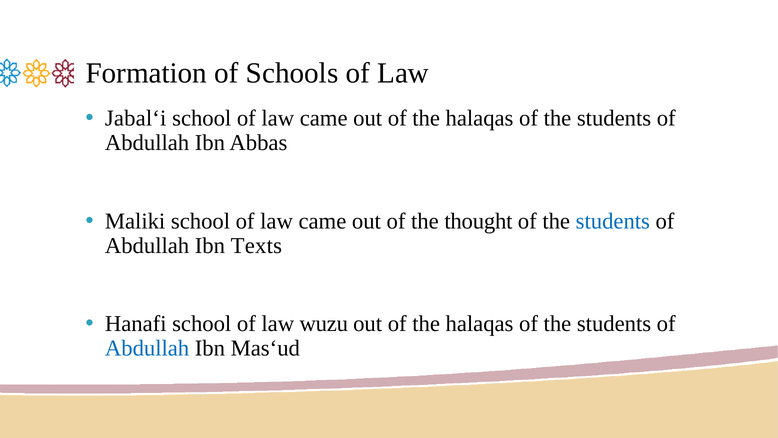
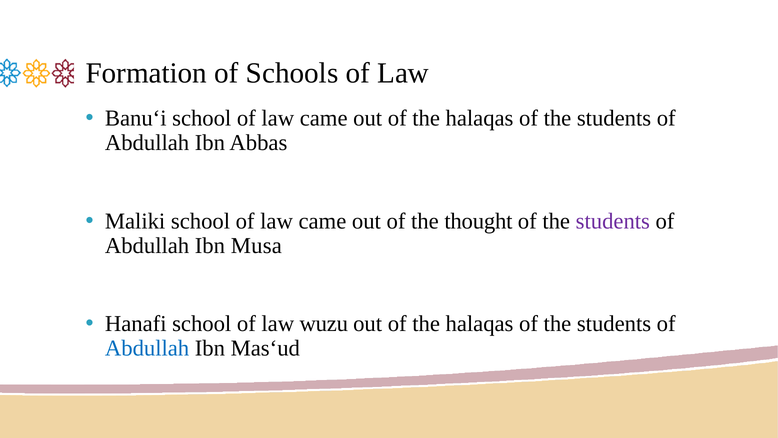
Jabal‘i: Jabal‘i -> Banu‘i
students at (613, 221) colour: blue -> purple
Texts: Texts -> Musa
